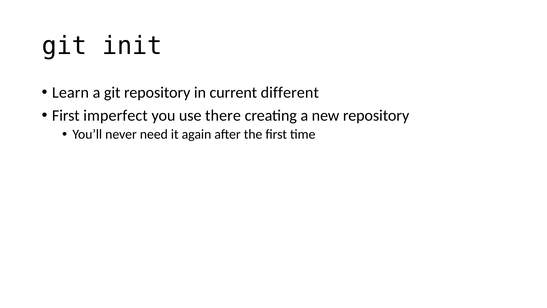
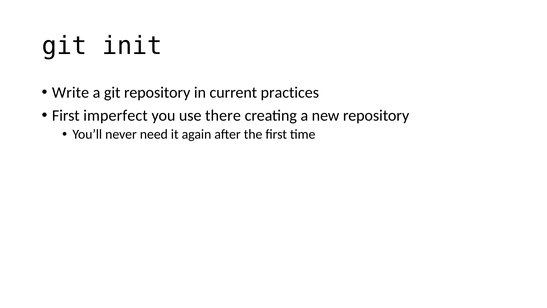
Learn: Learn -> Write
different: different -> practices
